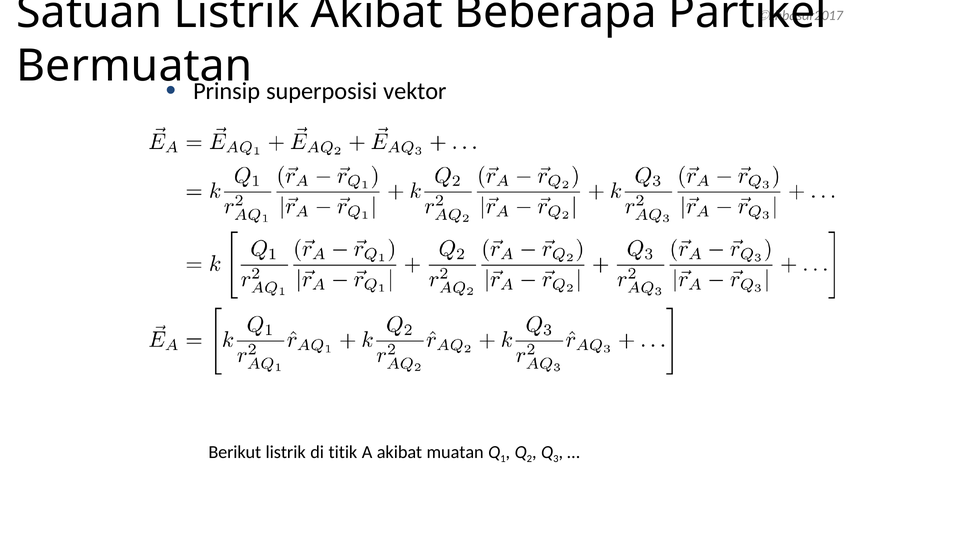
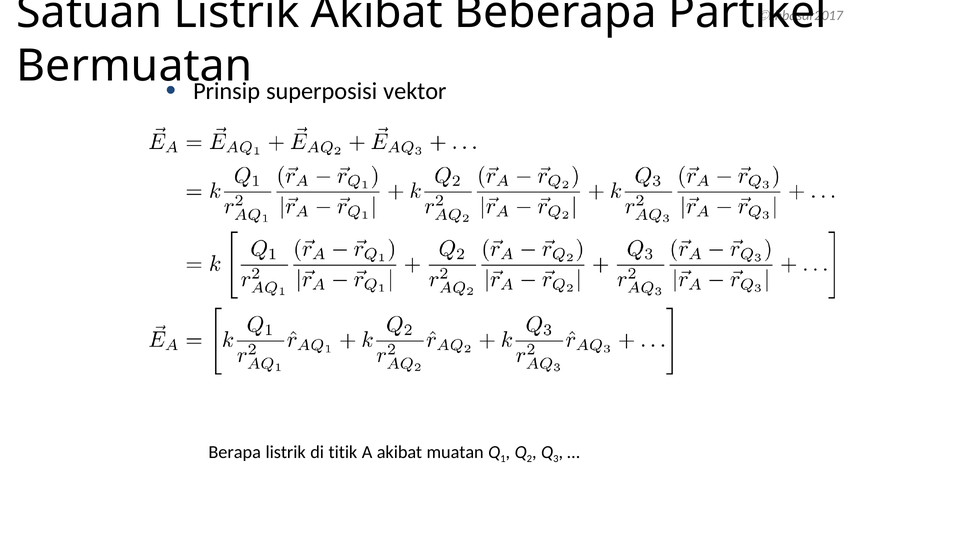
Berikut: Berikut -> Berapa
